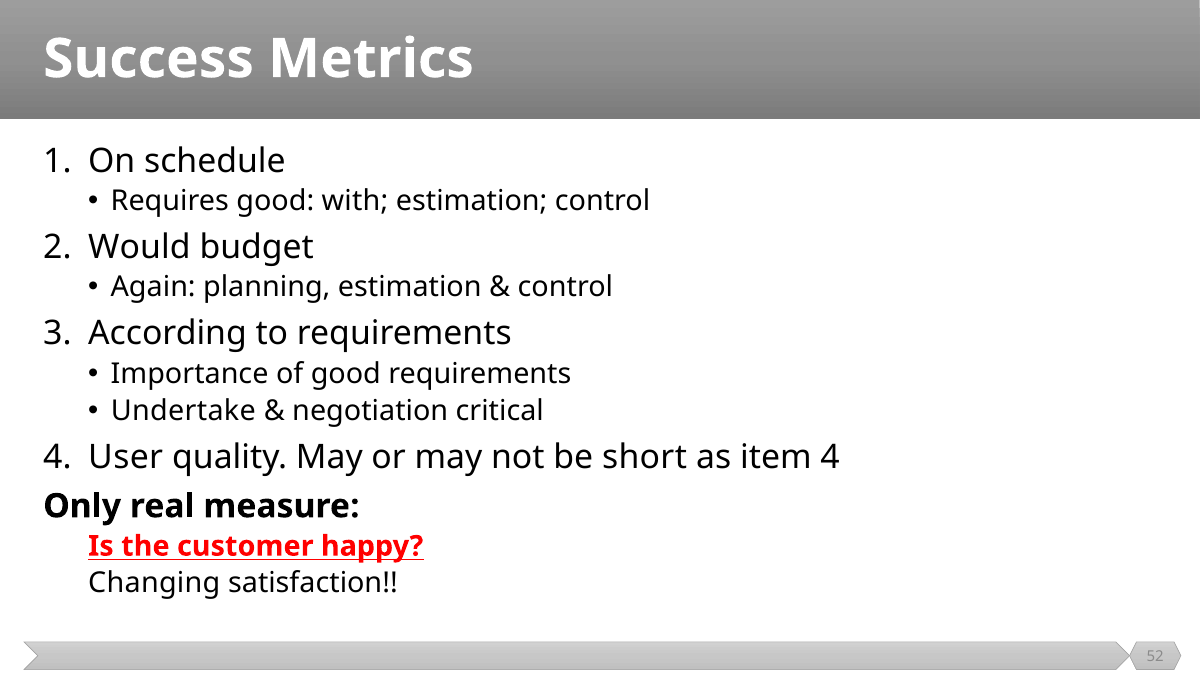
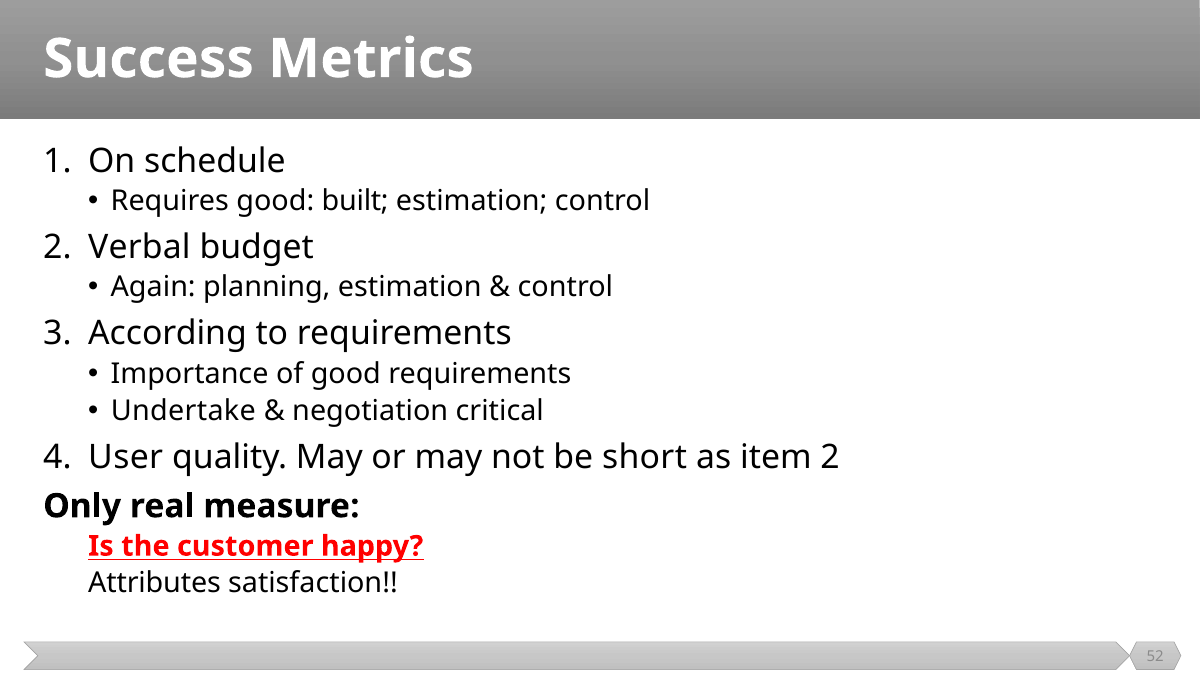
with: with -> built
Would: Would -> Verbal
item 4: 4 -> 2
Changing: Changing -> Attributes
